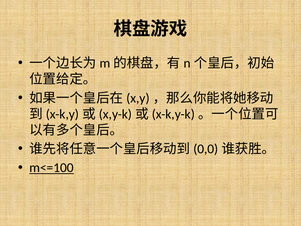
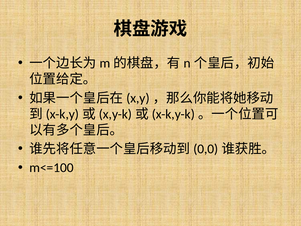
m<=100 underline: present -> none
